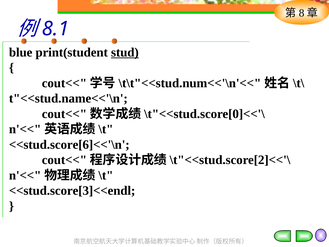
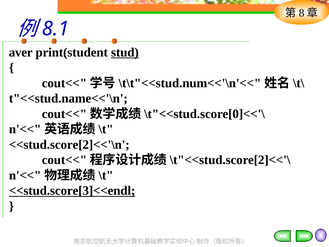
blue: blue -> aver
<<stud.score[6]<<'\n: <<stud.score[6]<<'\n -> <<stud.score[2]<<'\n
<<stud.score[3]<<endl underline: none -> present
